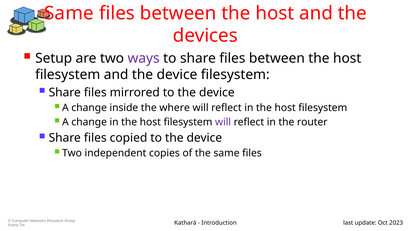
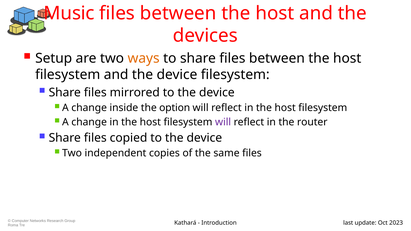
Same at (69, 13): Same -> Music
ways colour: purple -> orange
where: where -> option
